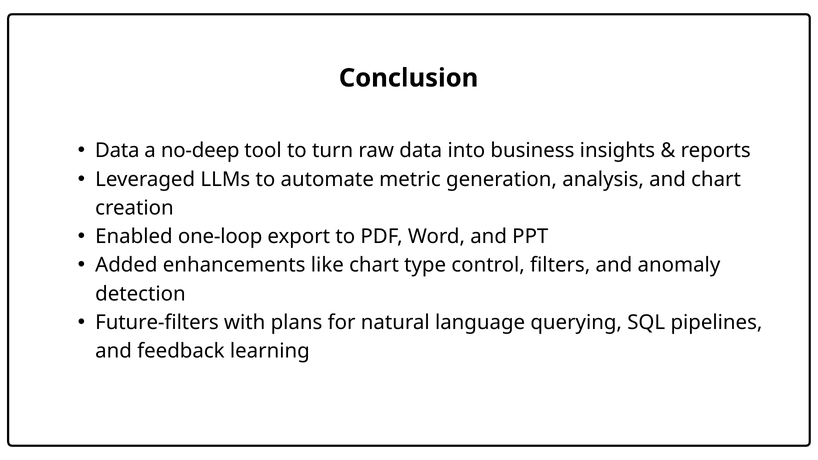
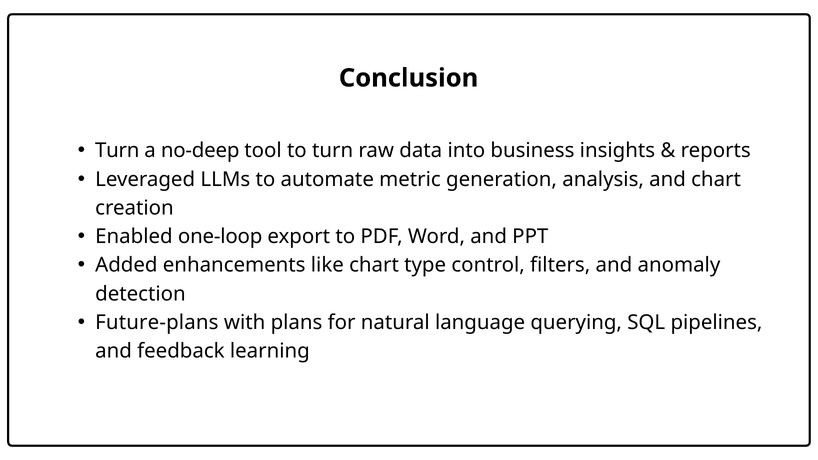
Data at (117, 151): Data -> Turn
Future-filters: Future-filters -> Future-plans
